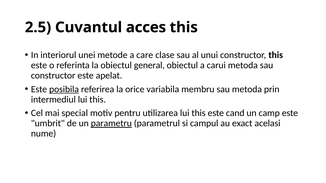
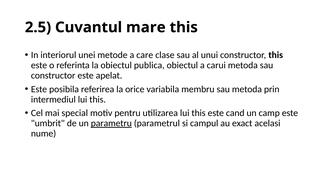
acces: acces -> mare
general: general -> publica
posibila underline: present -> none
